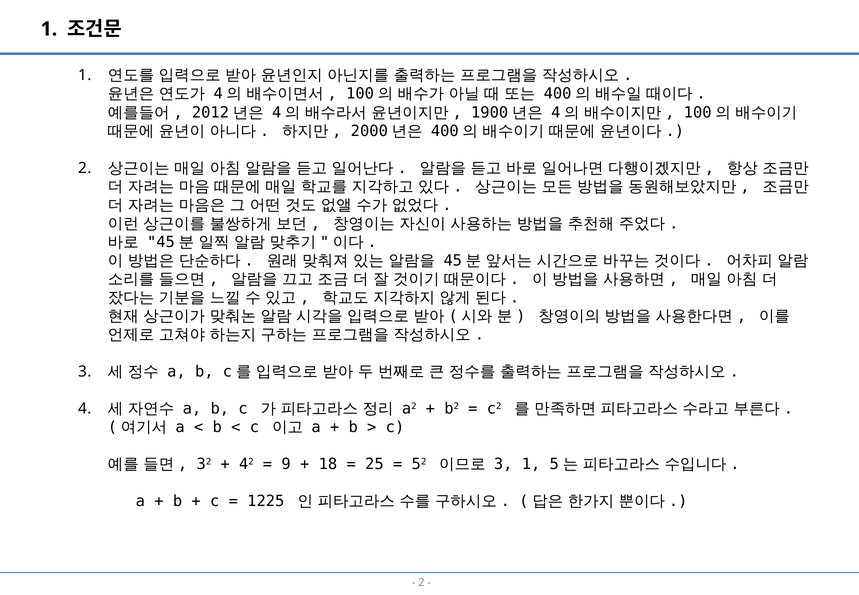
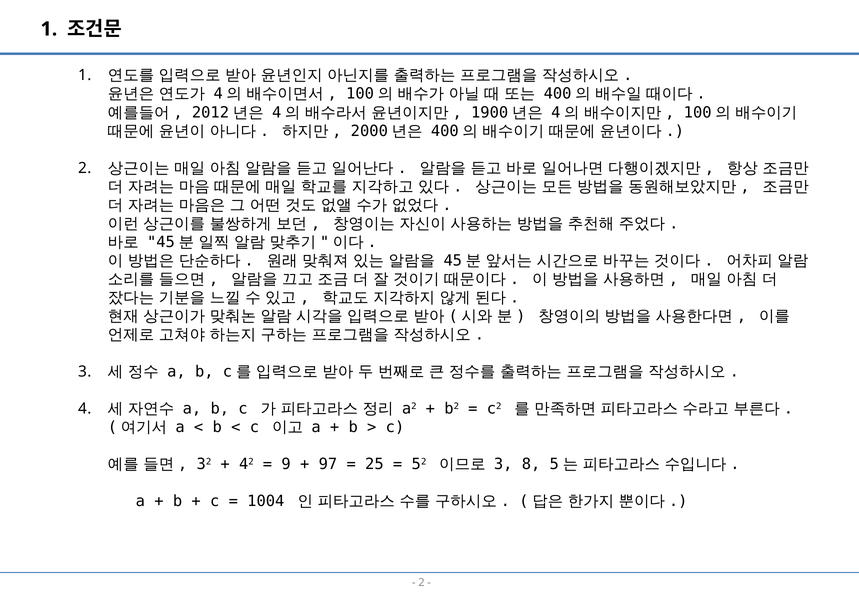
18: 18 -> 97
3 1: 1 -> 8
1225: 1225 -> 1004
